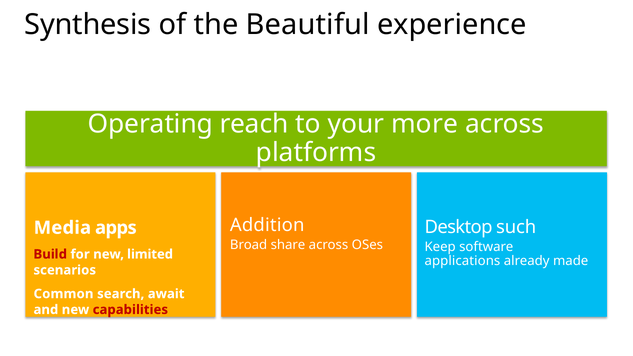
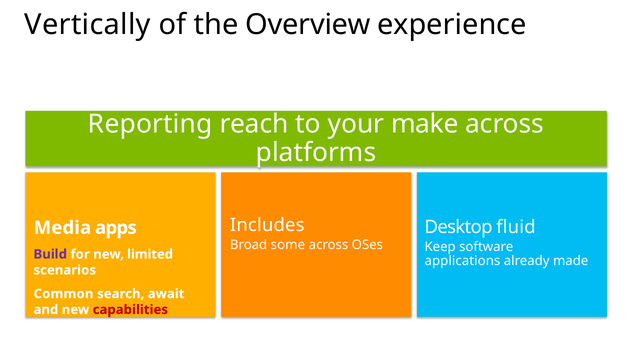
Synthesis: Synthesis -> Vertically
Beautiful: Beautiful -> Overview
Operating: Operating -> Reporting
more: more -> make
Addition: Addition -> Includes
such: such -> fluid
share: share -> some
Build colour: red -> purple
